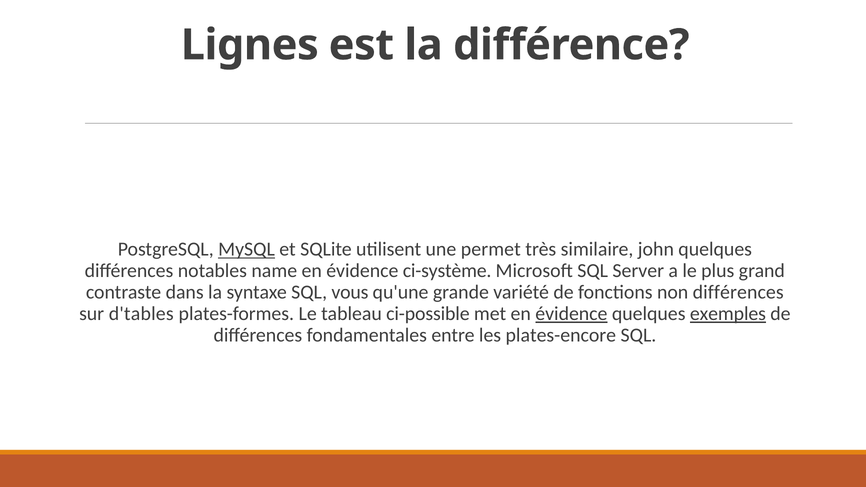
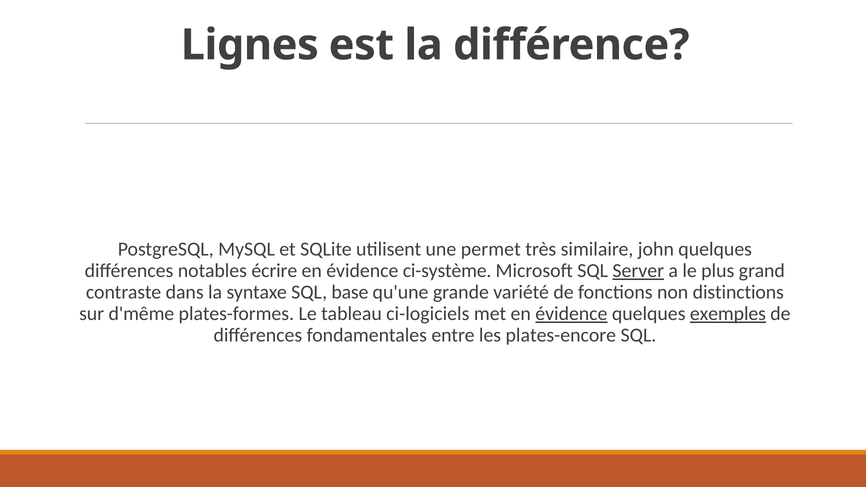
MySQL underline: present -> none
name: name -> écrire
Server underline: none -> present
vous: vous -> base
non différences: différences -> distinctions
d'tables: d'tables -> d'même
ci-possible: ci-possible -> ci-logiciels
